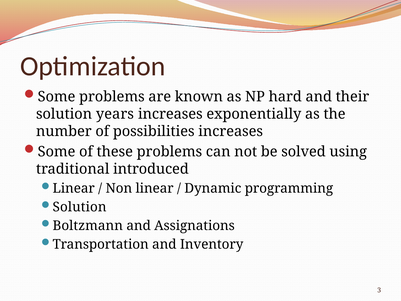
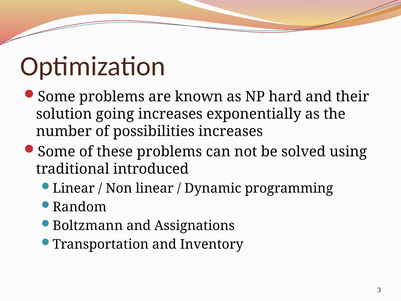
years: years -> going
Solution at (80, 207): Solution -> Random
